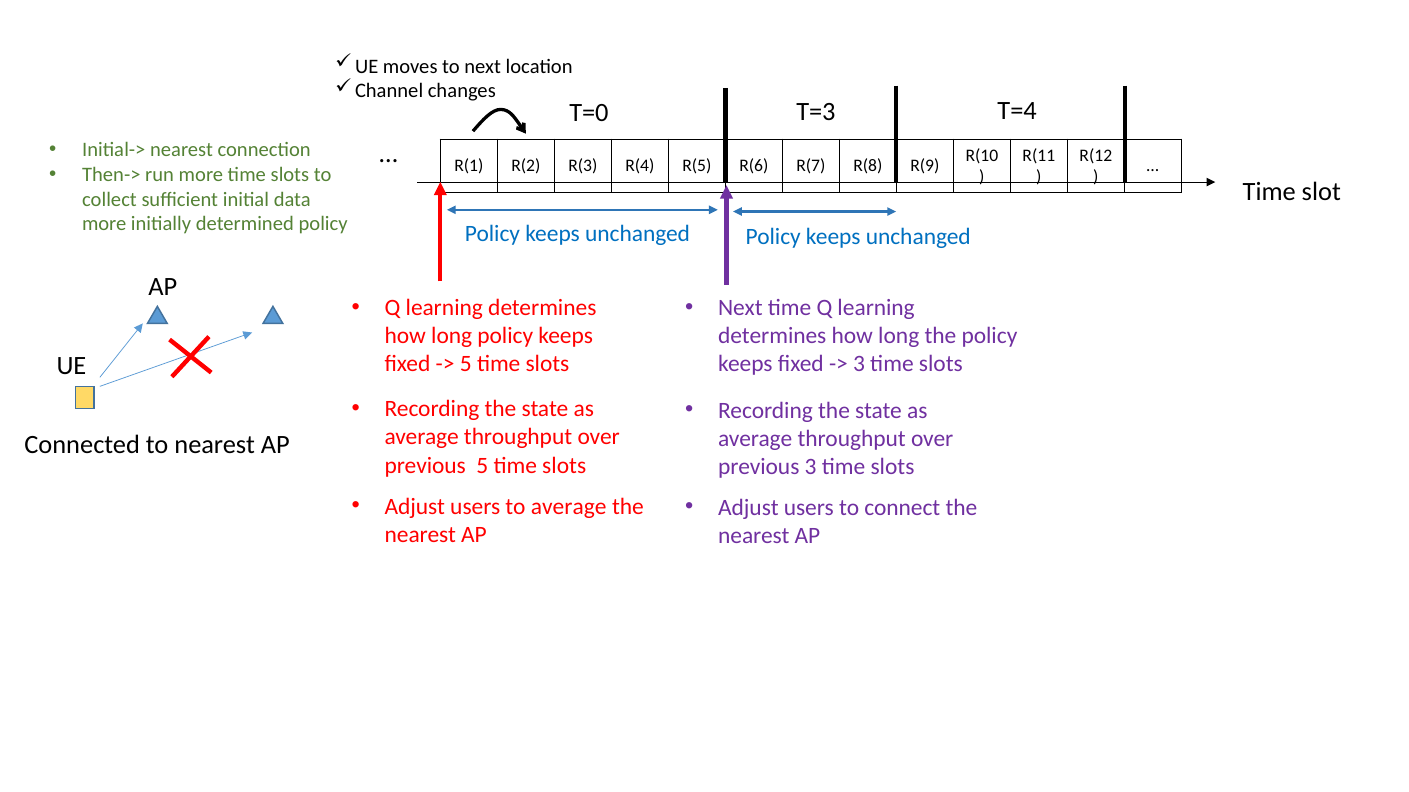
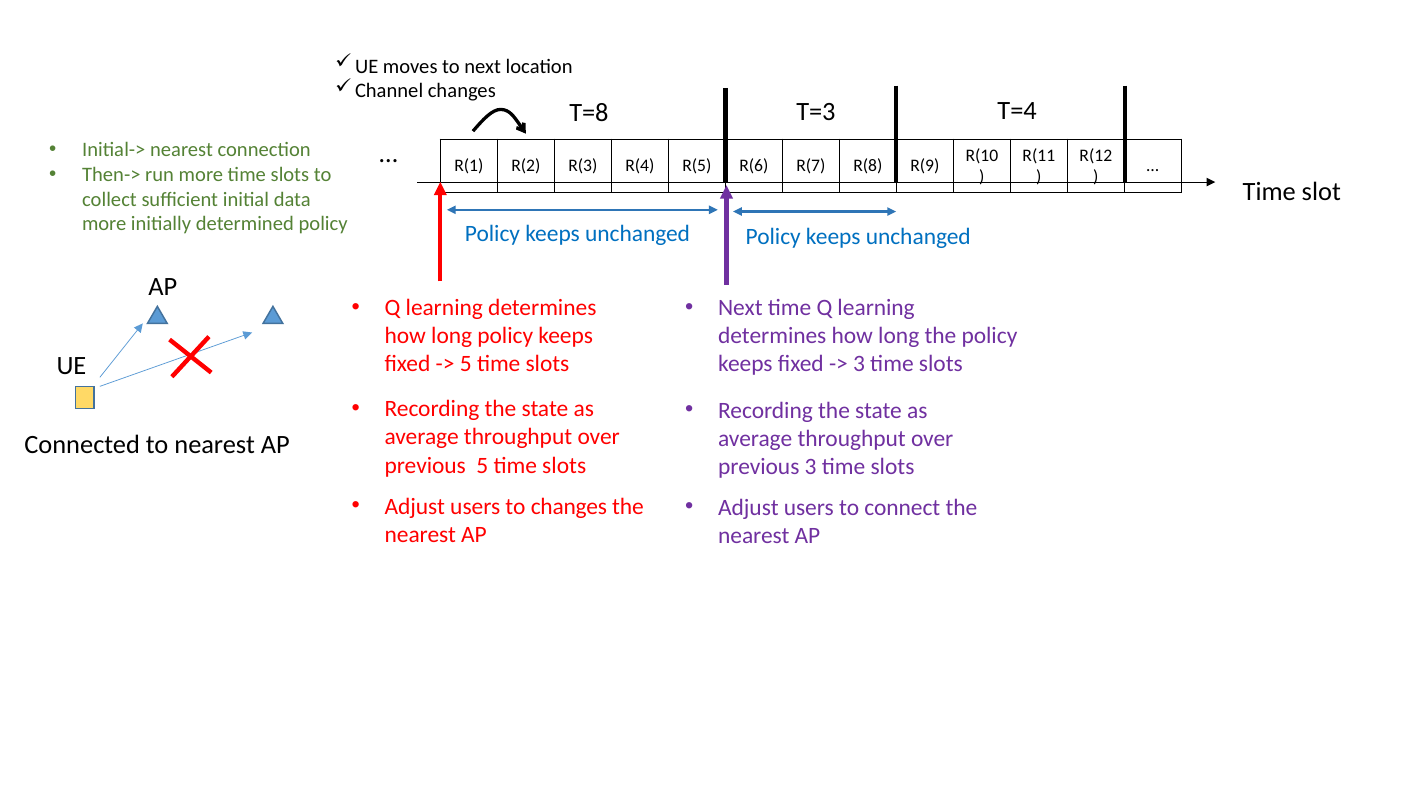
T=0: T=0 -> T=8
to average: average -> changes
